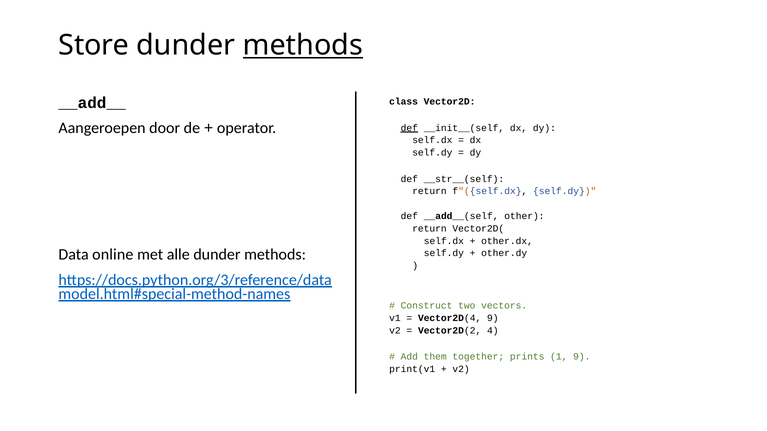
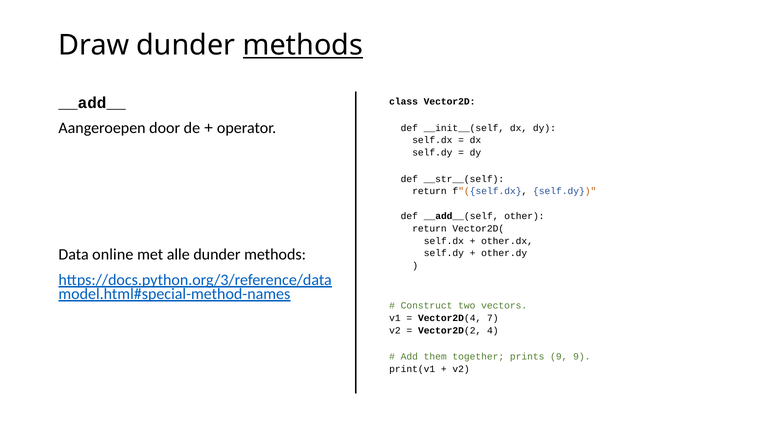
Store: Store -> Draw
def at (409, 128) underline: present -> none
Vector2D(4 9: 9 -> 7
prints 1: 1 -> 9
